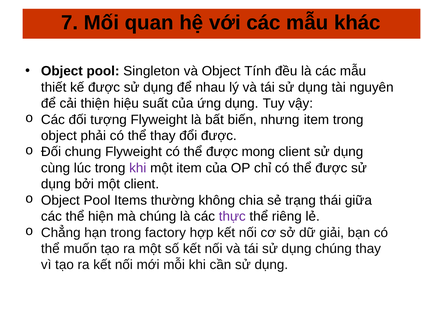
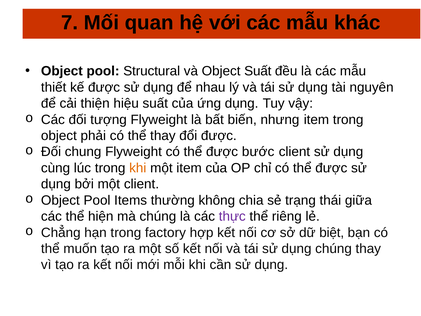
Singleton: Singleton -> Structural
Object Tính: Tính -> Suất
mong: mong -> bước
khi at (138, 168) colour: purple -> orange
giải: giải -> biệt
